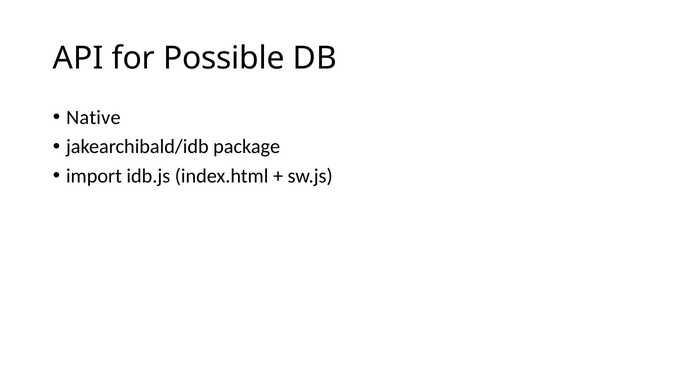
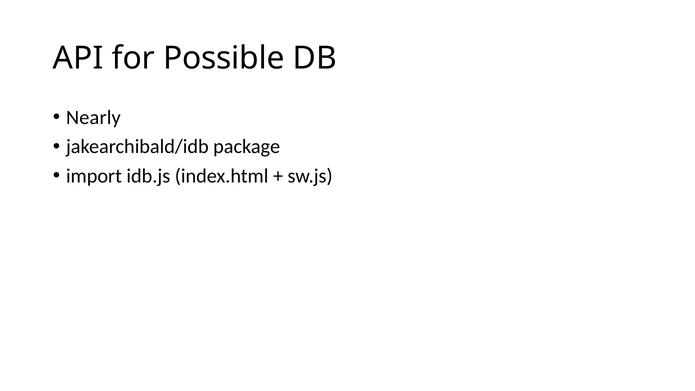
Native: Native -> Nearly
